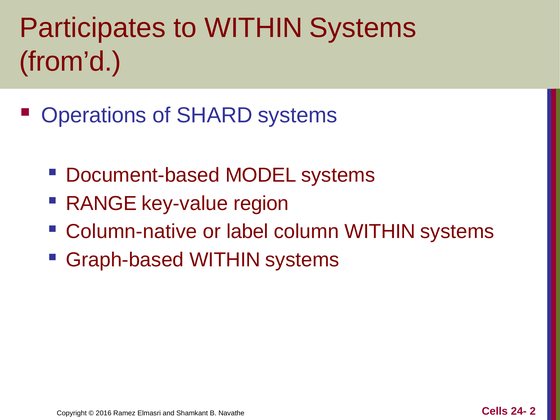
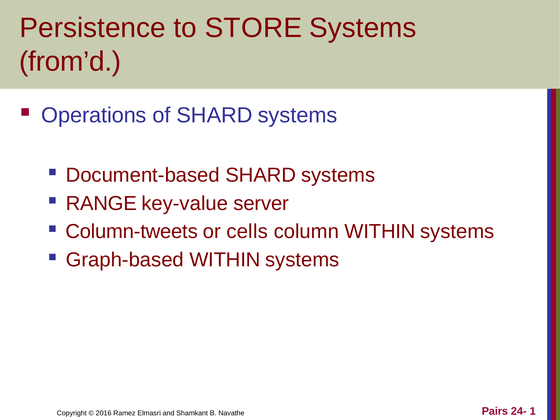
Participates: Participates -> Persistence
to WITHIN: WITHIN -> STORE
Document-based MODEL: MODEL -> SHARD
region: region -> server
Column-native: Column-native -> Column-tweets
label: label -> cells
Cells: Cells -> Pairs
2: 2 -> 1
